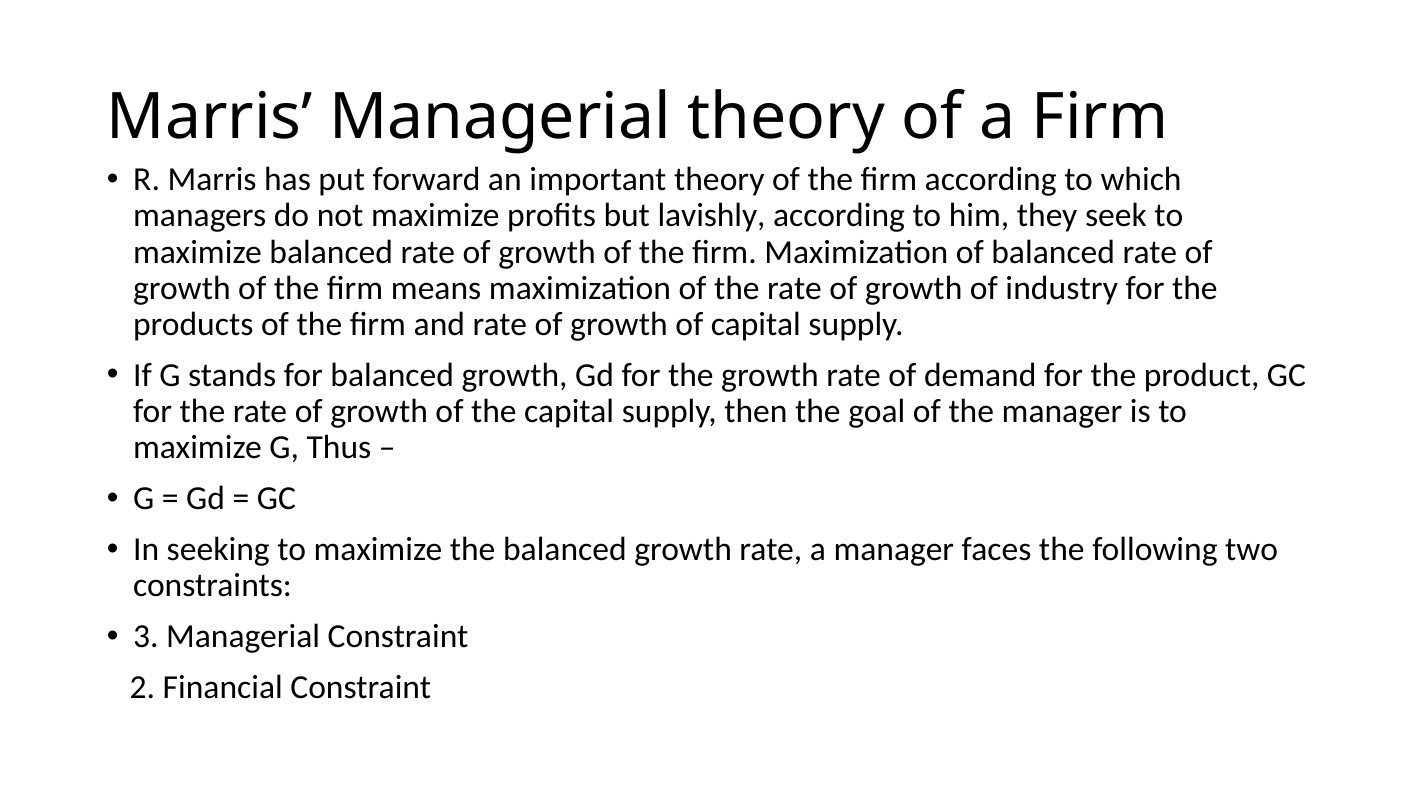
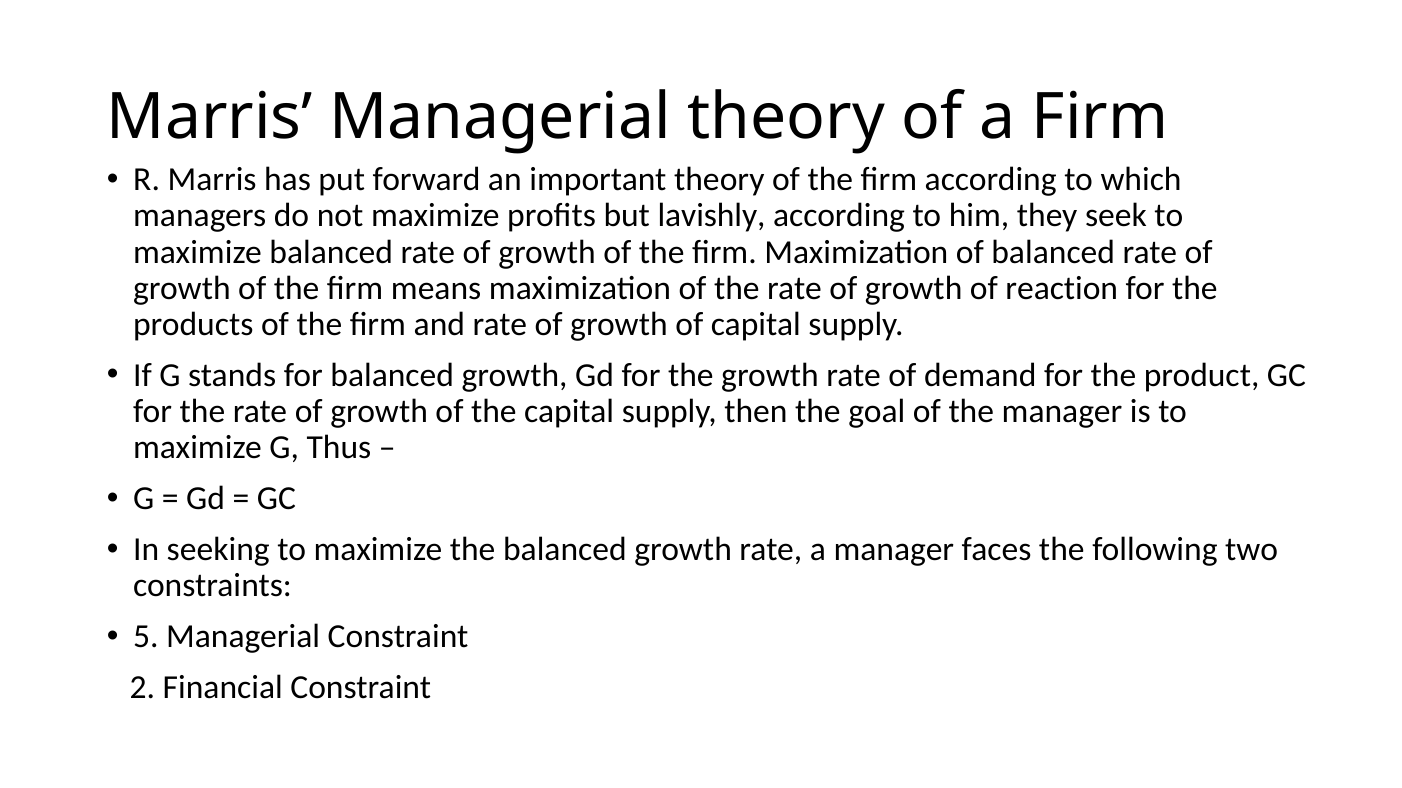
industry: industry -> reaction
3: 3 -> 5
